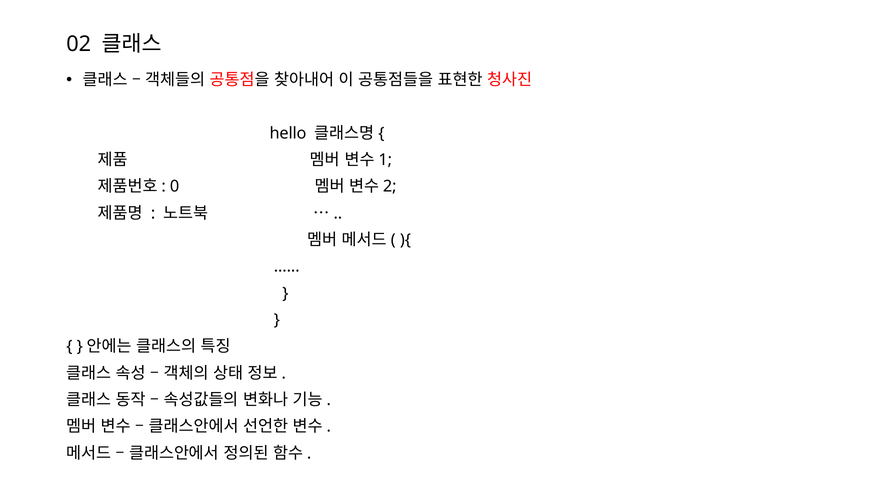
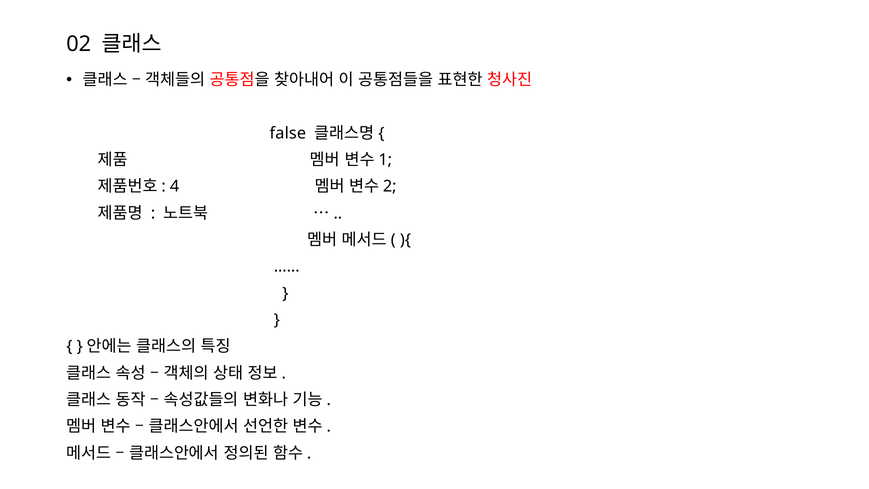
hello: hello -> false
0: 0 -> 4
